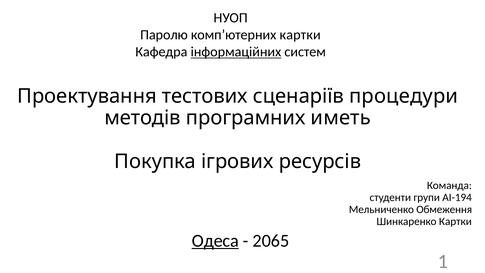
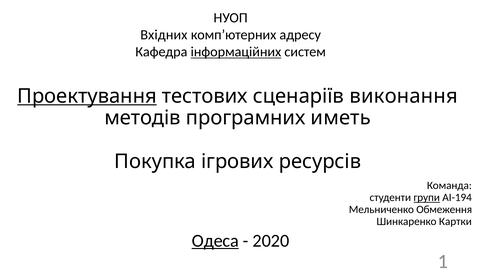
Паролю: Паролю -> Вхідних
комп’ютерних картки: картки -> адресу
Проектування underline: none -> present
процедури: процедури -> виконання
групи underline: none -> present
2065: 2065 -> 2020
